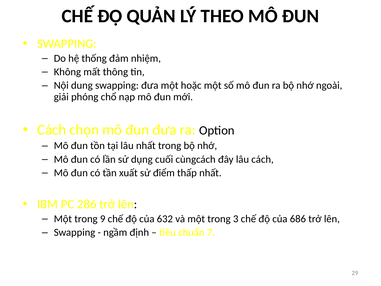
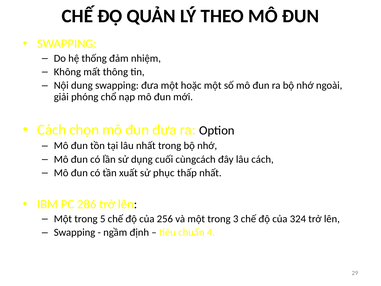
điểm: điểm -> phục
9: 9 -> 5
632: 632 -> 256
686: 686 -> 324
7: 7 -> 4
